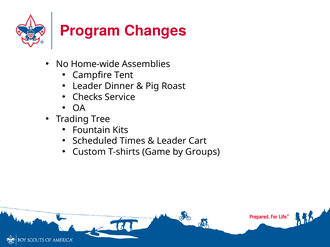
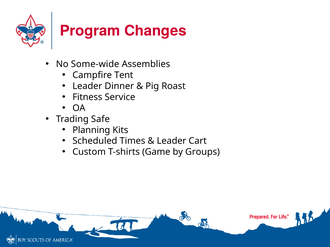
Home-wide: Home-wide -> Some-wide
Checks: Checks -> Fitness
Tree: Tree -> Safe
Fountain: Fountain -> Planning
